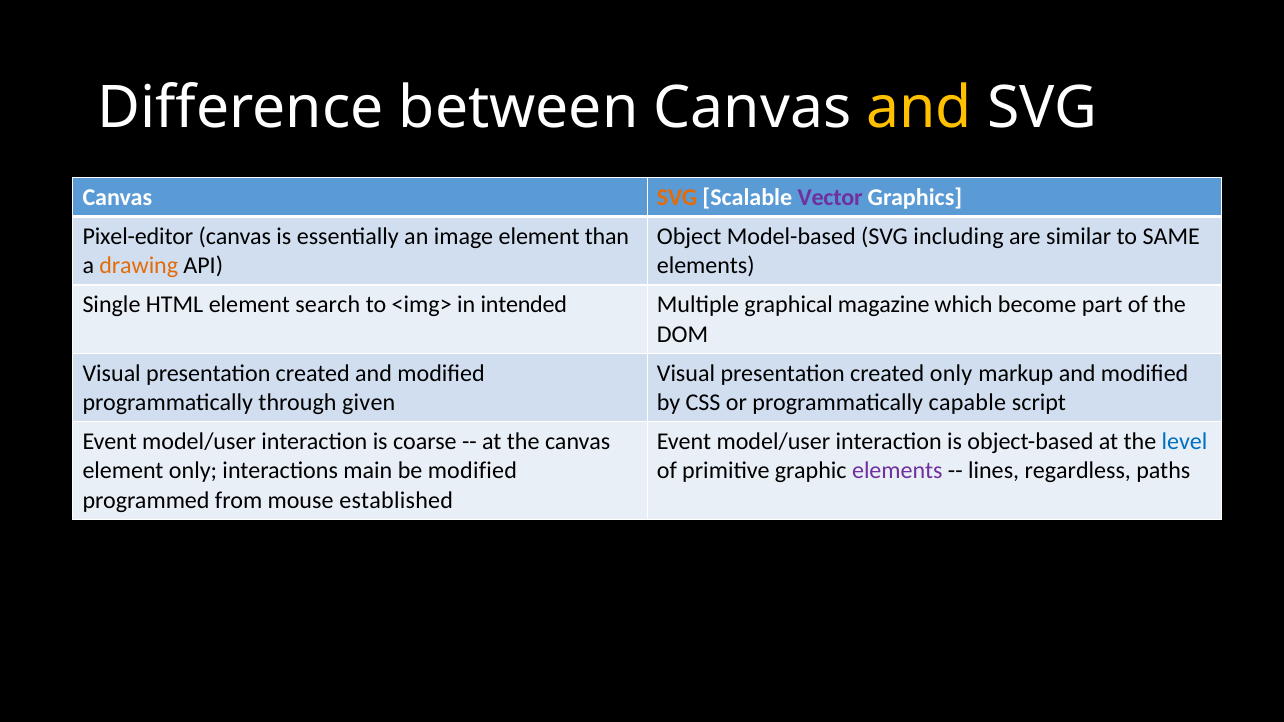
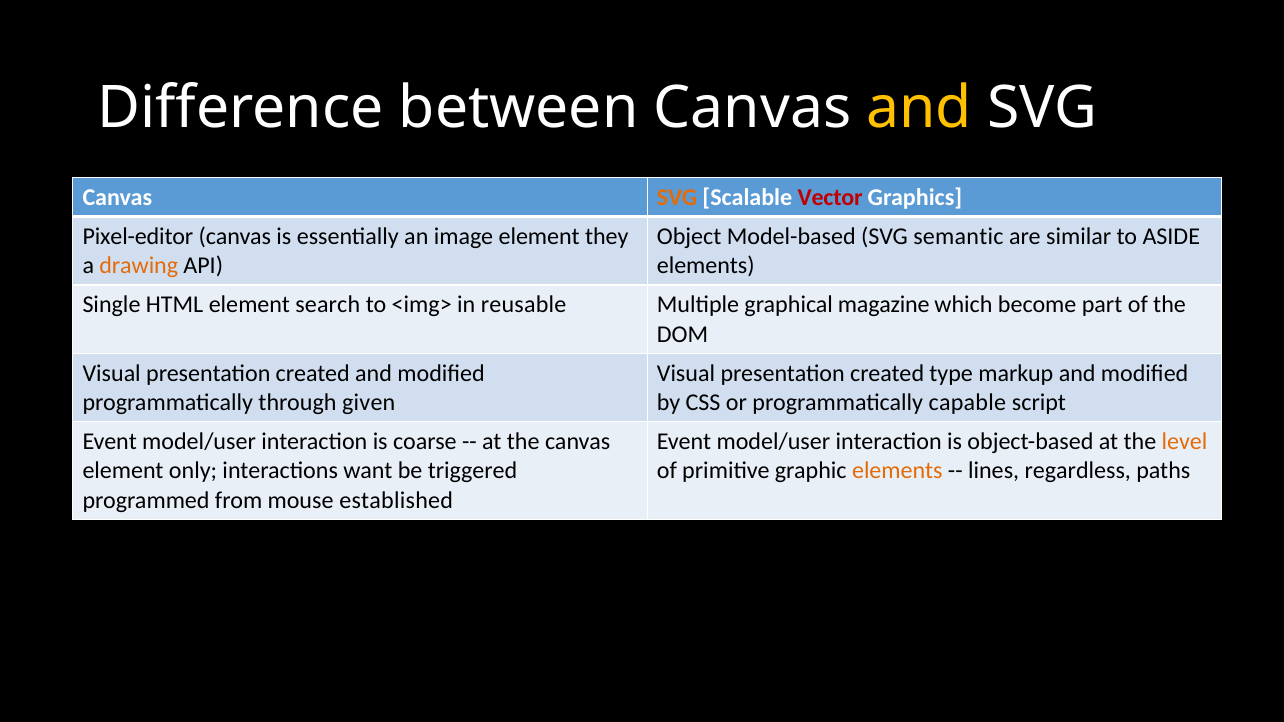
Vector colour: purple -> red
than: than -> they
including: including -> semantic
SAME: SAME -> ASIDE
intended: intended -> reusable
created only: only -> type
level colour: blue -> orange
main: main -> want
be modified: modified -> triggered
elements at (897, 471) colour: purple -> orange
